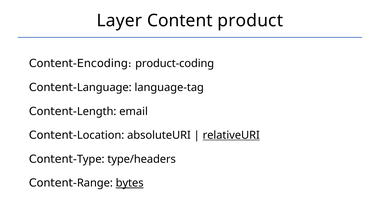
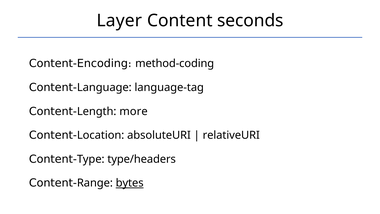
product: product -> seconds
product-coding: product-coding -> method-coding
email: email -> more
relativeURI underline: present -> none
